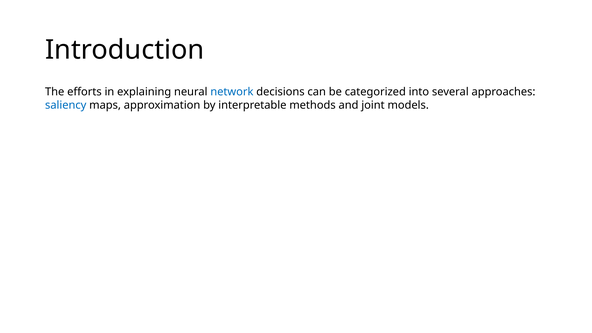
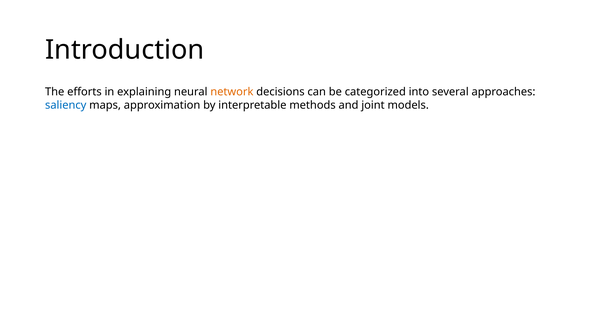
network colour: blue -> orange
